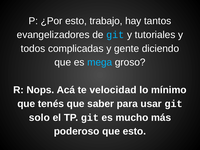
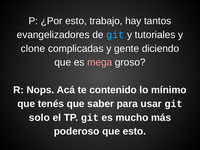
todos: todos -> clone
mega colour: light blue -> pink
velocidad: velocidad -> contenido
